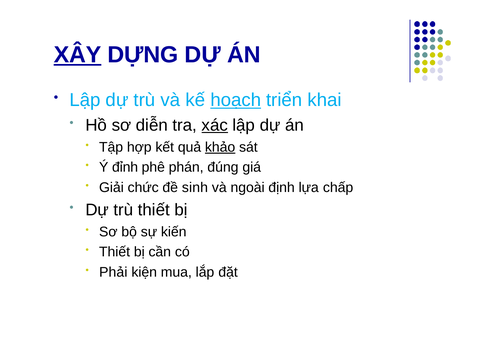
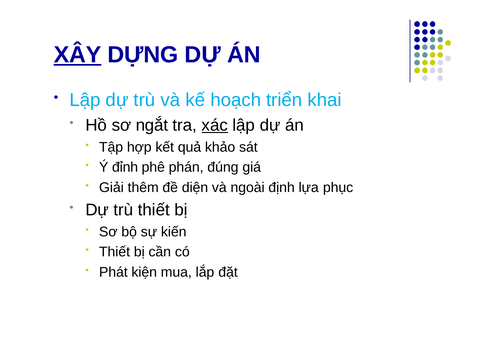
hoạch underline: present -> none
diễn: diễn -> ngắt
khảo underline: present -> none
chức: chức -> thêm
sinh: sinh -> diện
chấp: chấp -> phục
Phải: Phải -> Phát
